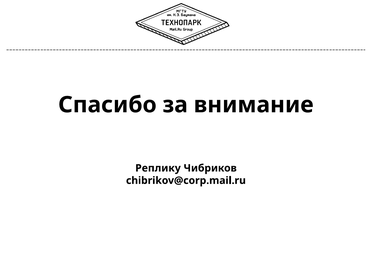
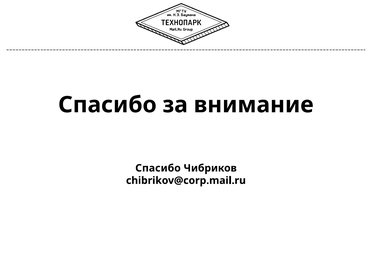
Реплику at (158, 168): Реплику -> Спасибо
